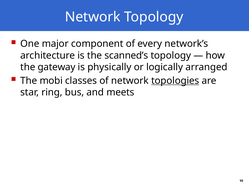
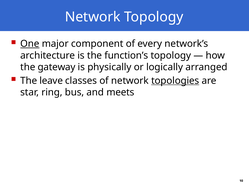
One underline: none -> present
scanned’s: scanned’s -> function’s
mobi: mobi -> leave
